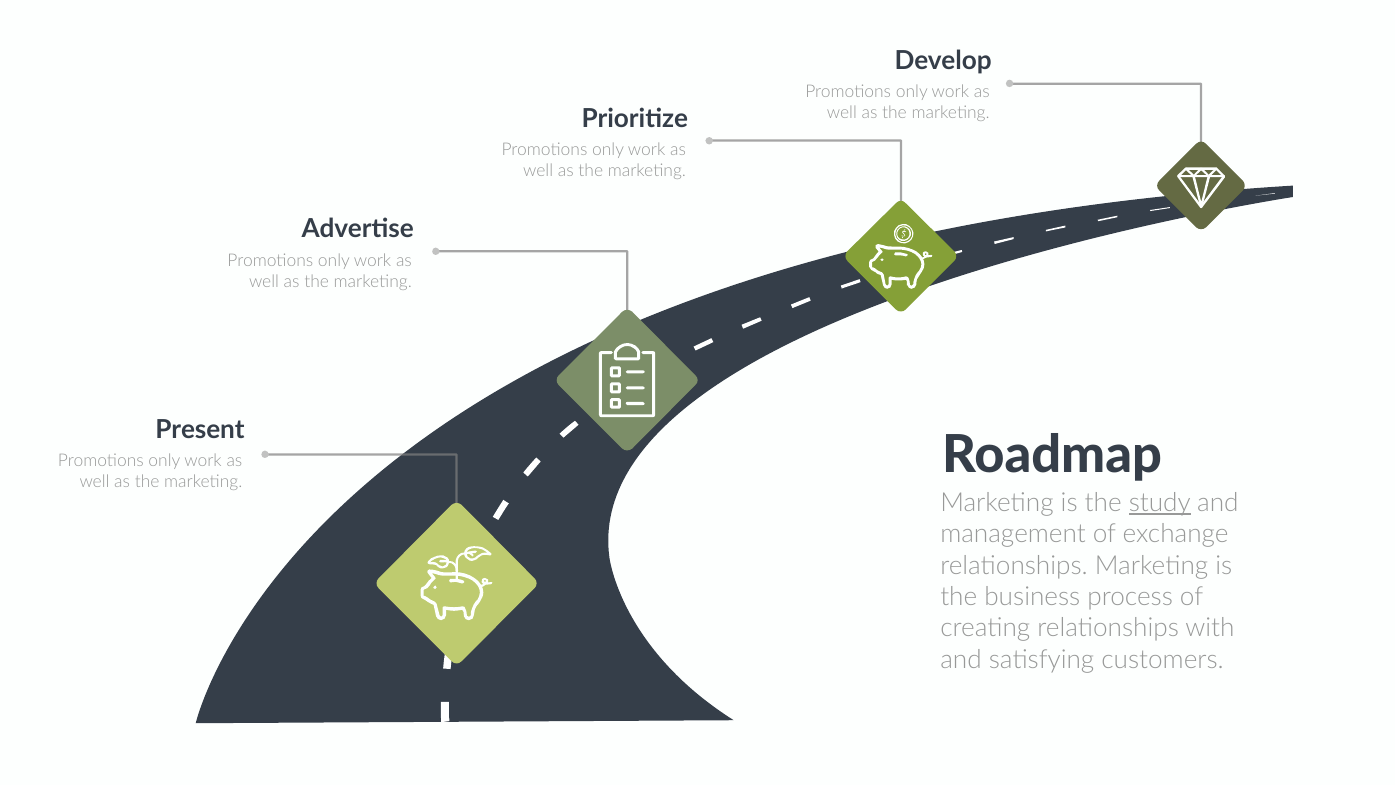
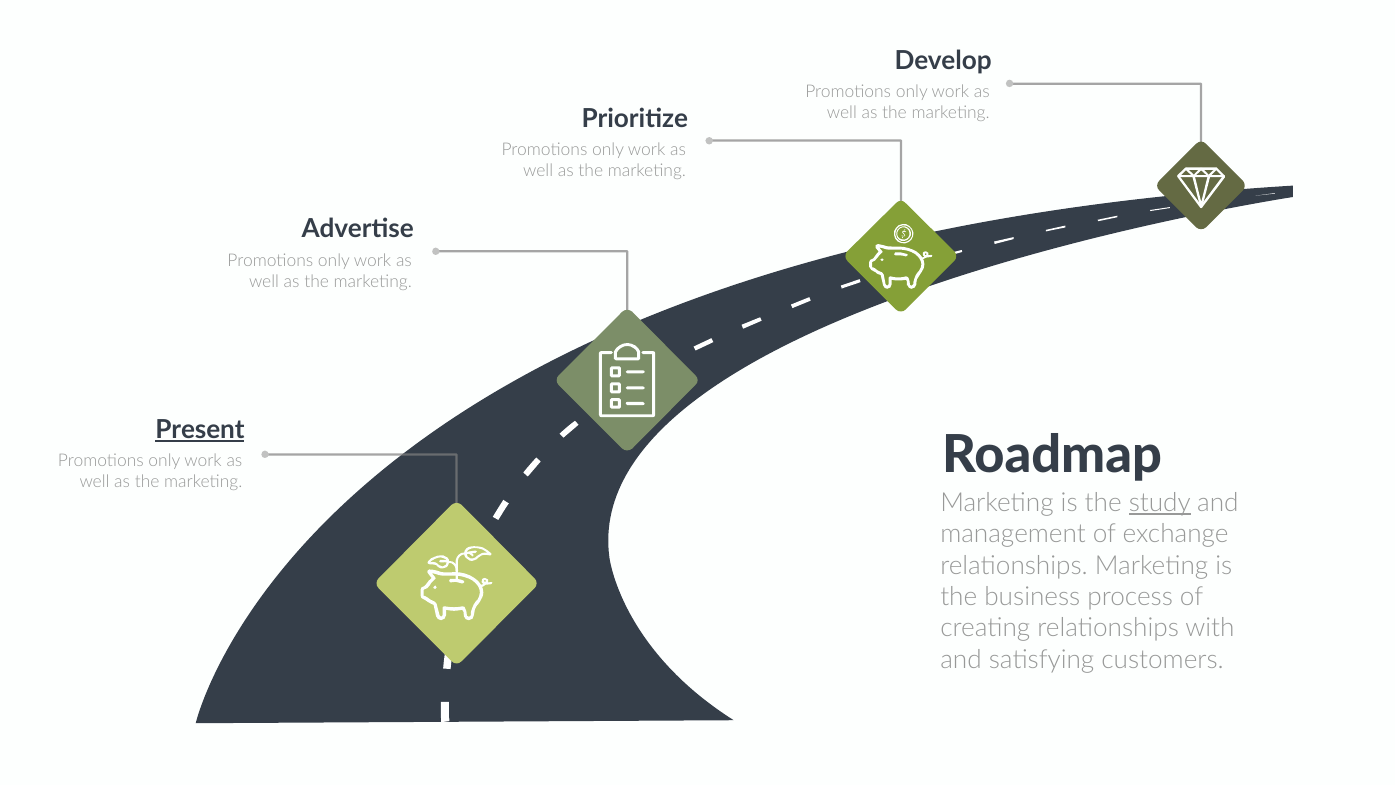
Present underline: none -> present
